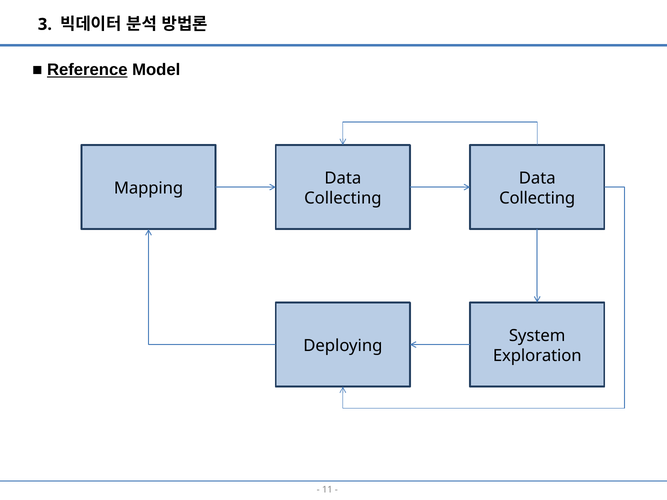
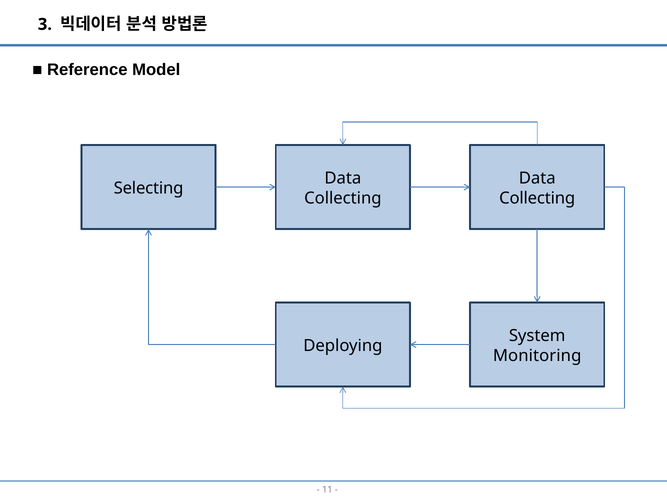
Reference underline: present -> none
Mapping: Mapping -> Selecting
Exploration: Exploration -> Monitoring
